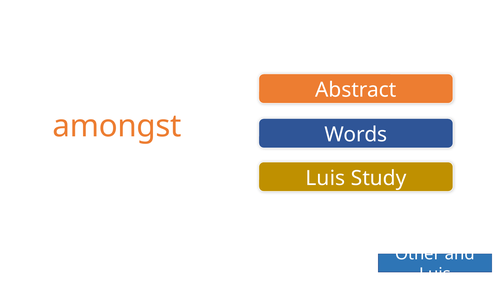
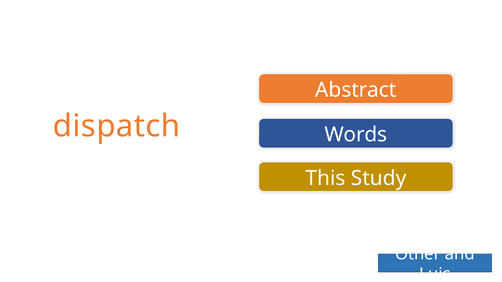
amongst: amongst -> dispatch
Luis at (325, 178): Luis -> This
